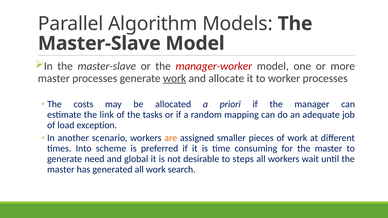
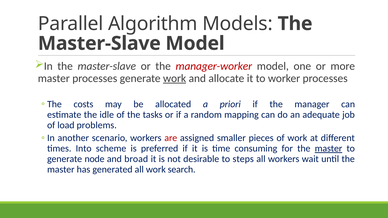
link: link -> idle
exception: exception -> problems
are colour: orange -> red
master at (329, 149) underline: none -> present
need: need -> node
global: global -> broad
